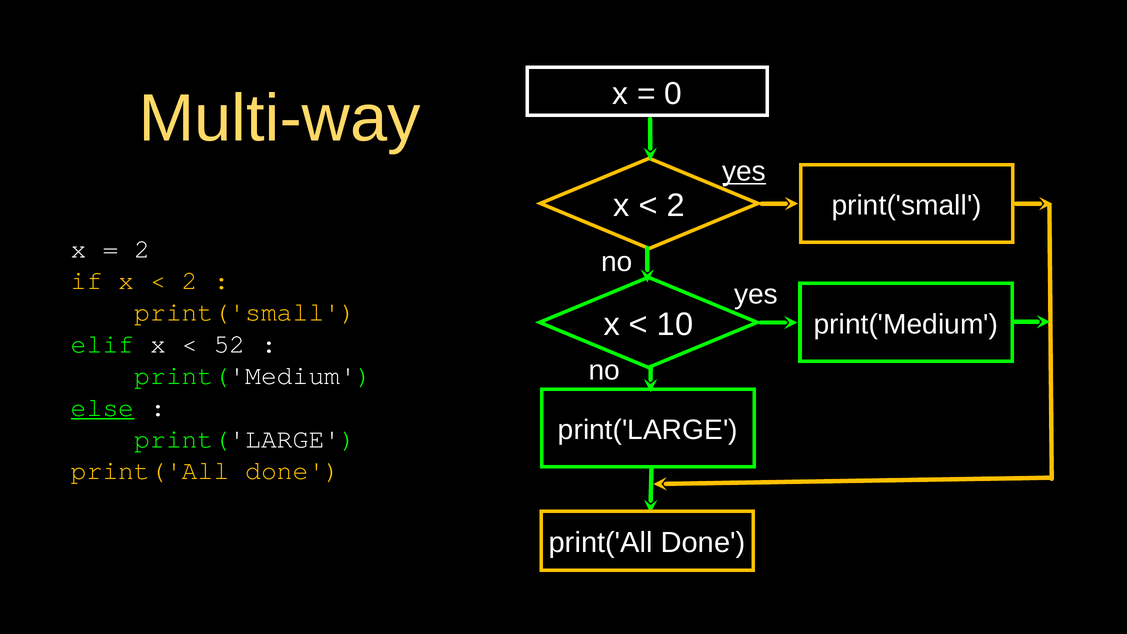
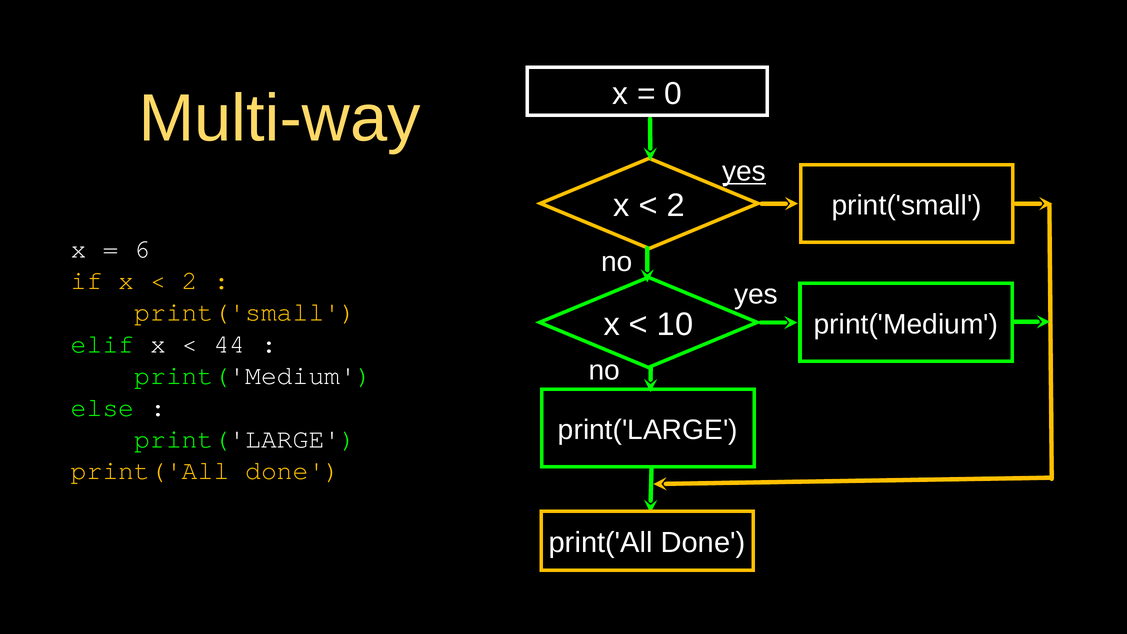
2 at (142, 249): 2 -> 6
52: 52 -> 44
else underline: present -> none
